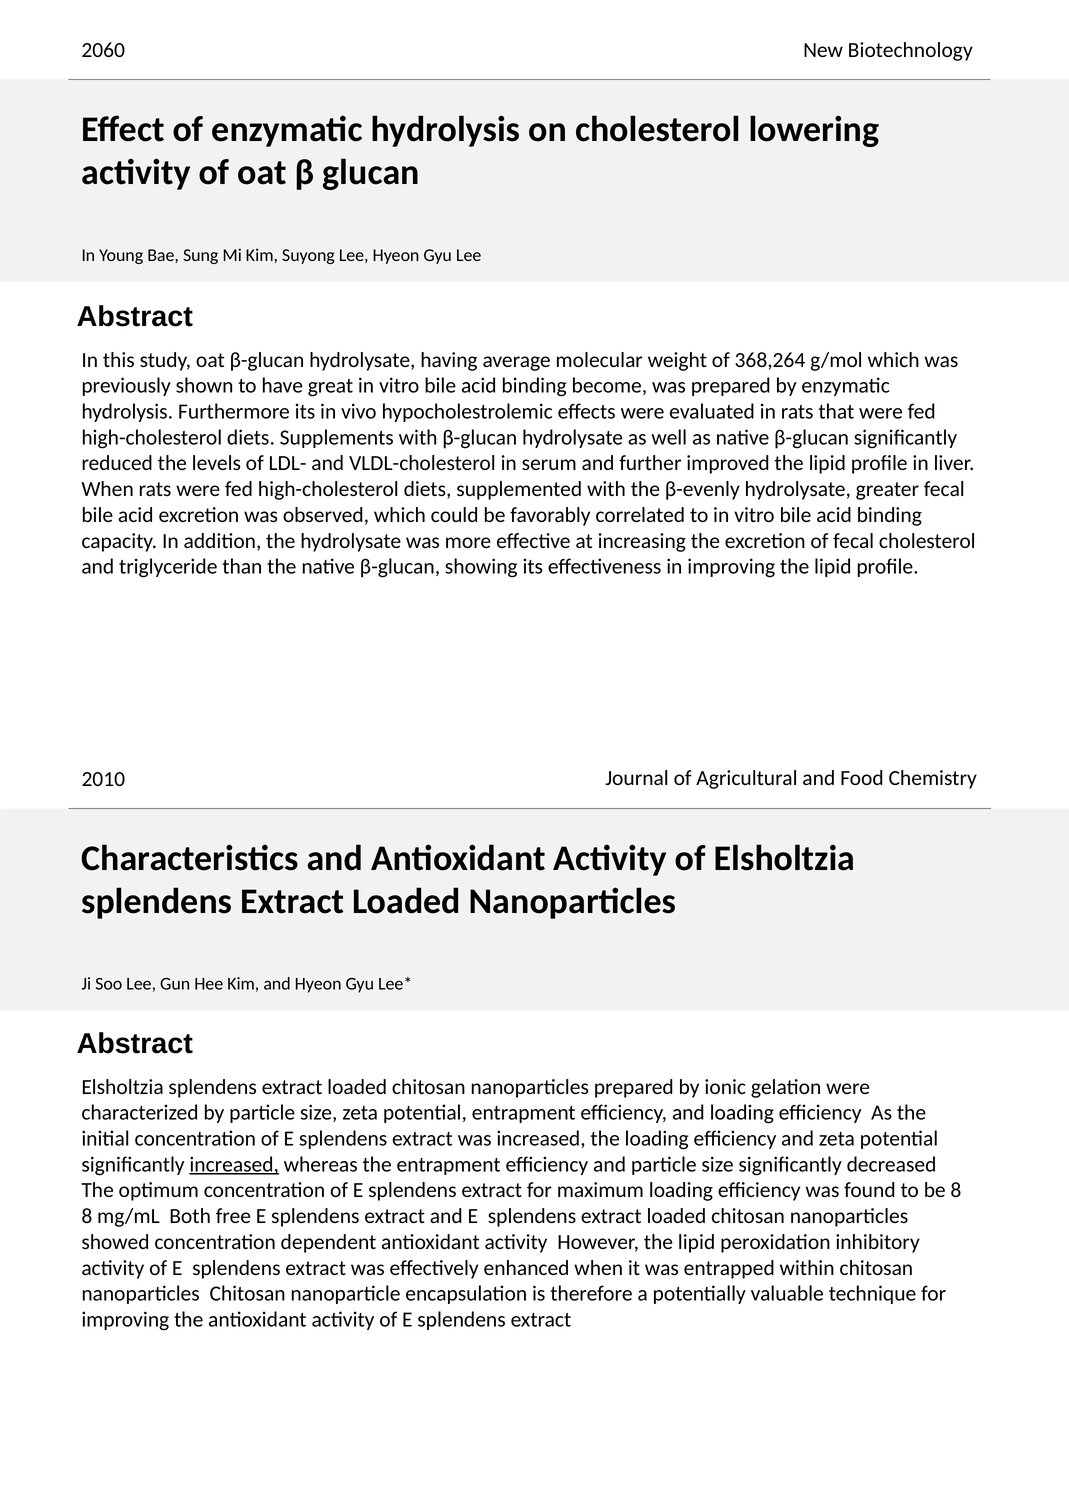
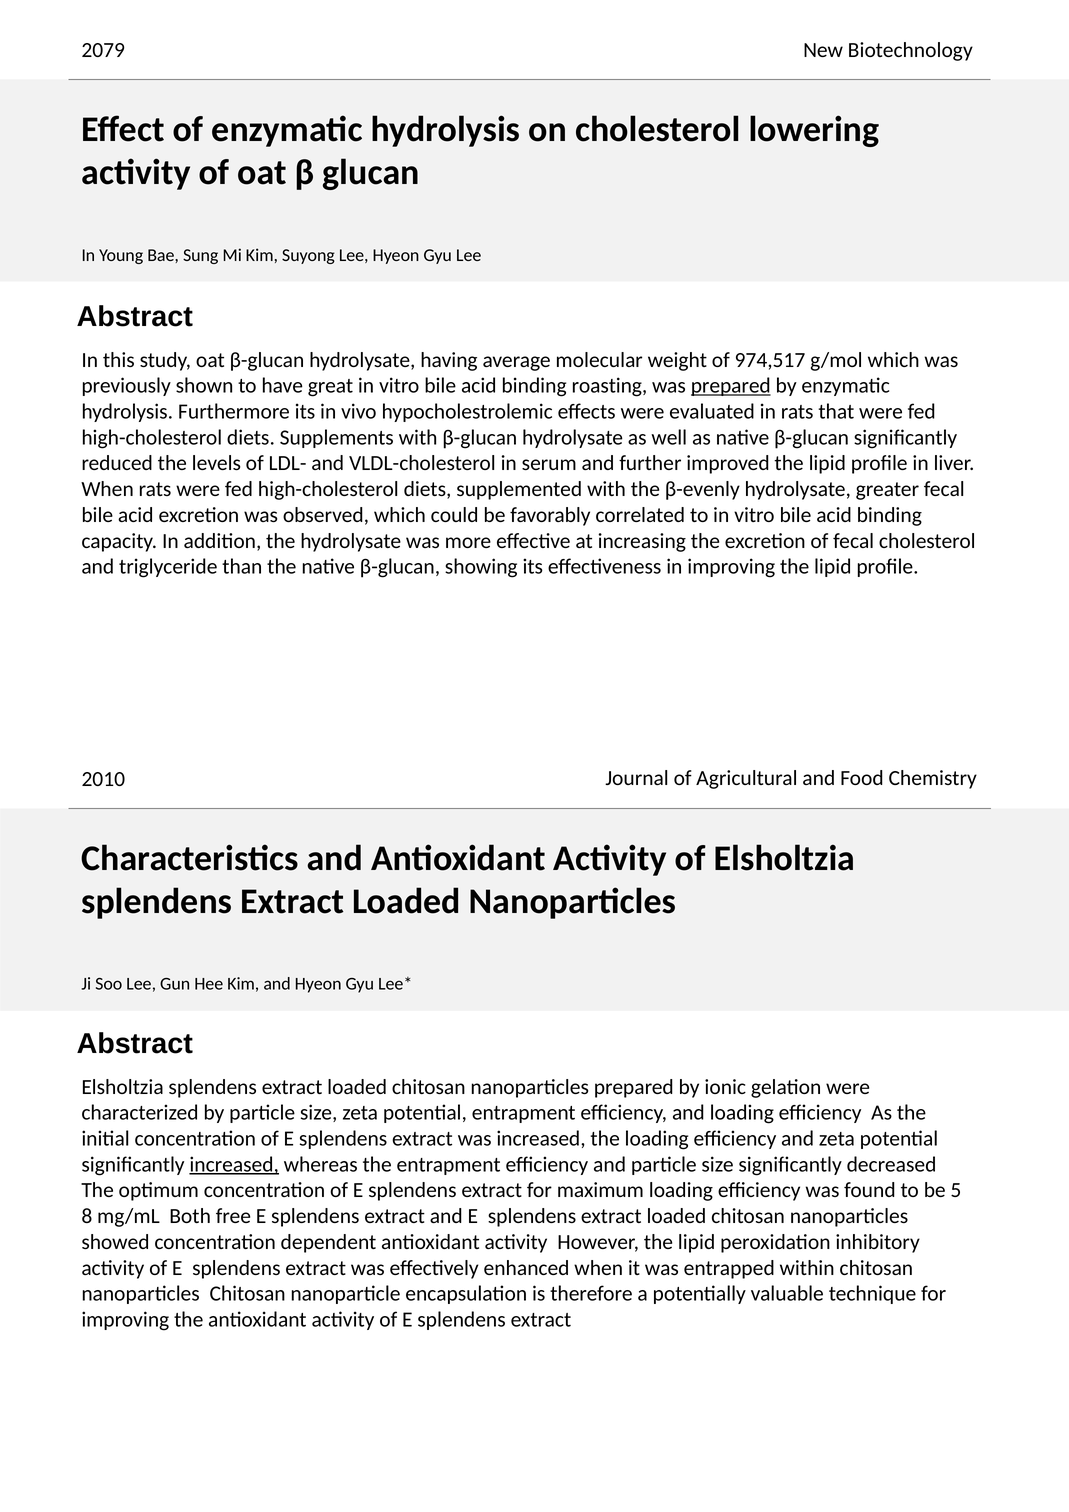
2060: 2060 -> 2079
368,264: 368,264 -> 974,517
become: become -> roasting
prepared at (731, 386) underline: none -> present
be 8: 8 -> 5
